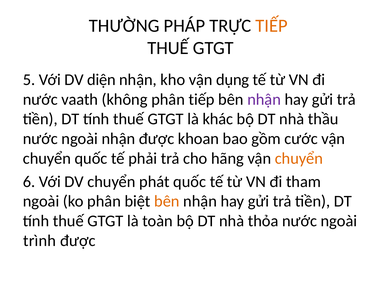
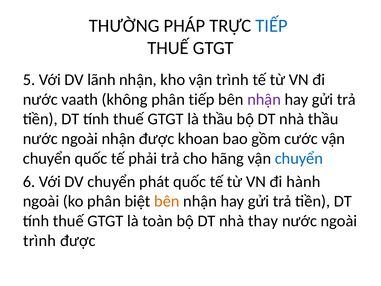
TIẾP at (272, 26) colour: orange -> blue
diện: diện -> lãnh
vận dụng: dụng -> trình
là khác: khác -> thầu
chuyển at (299, 158) colour: orange -> blue
tham: tham -> hành
thỏa: thỏa -> thay
